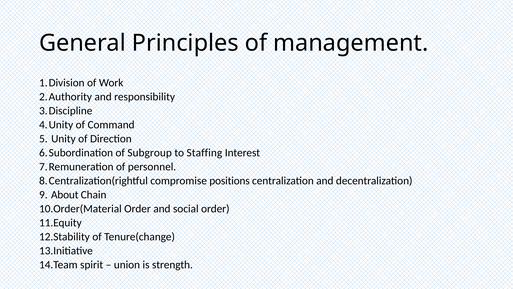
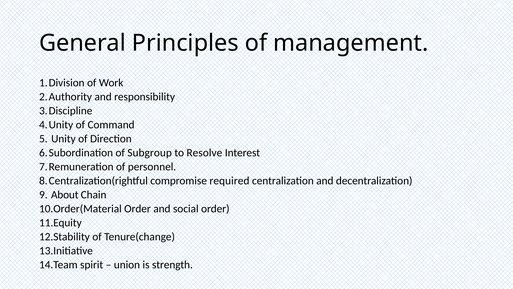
Staffing: Staffing -> Resolve
positions: positions -> required
